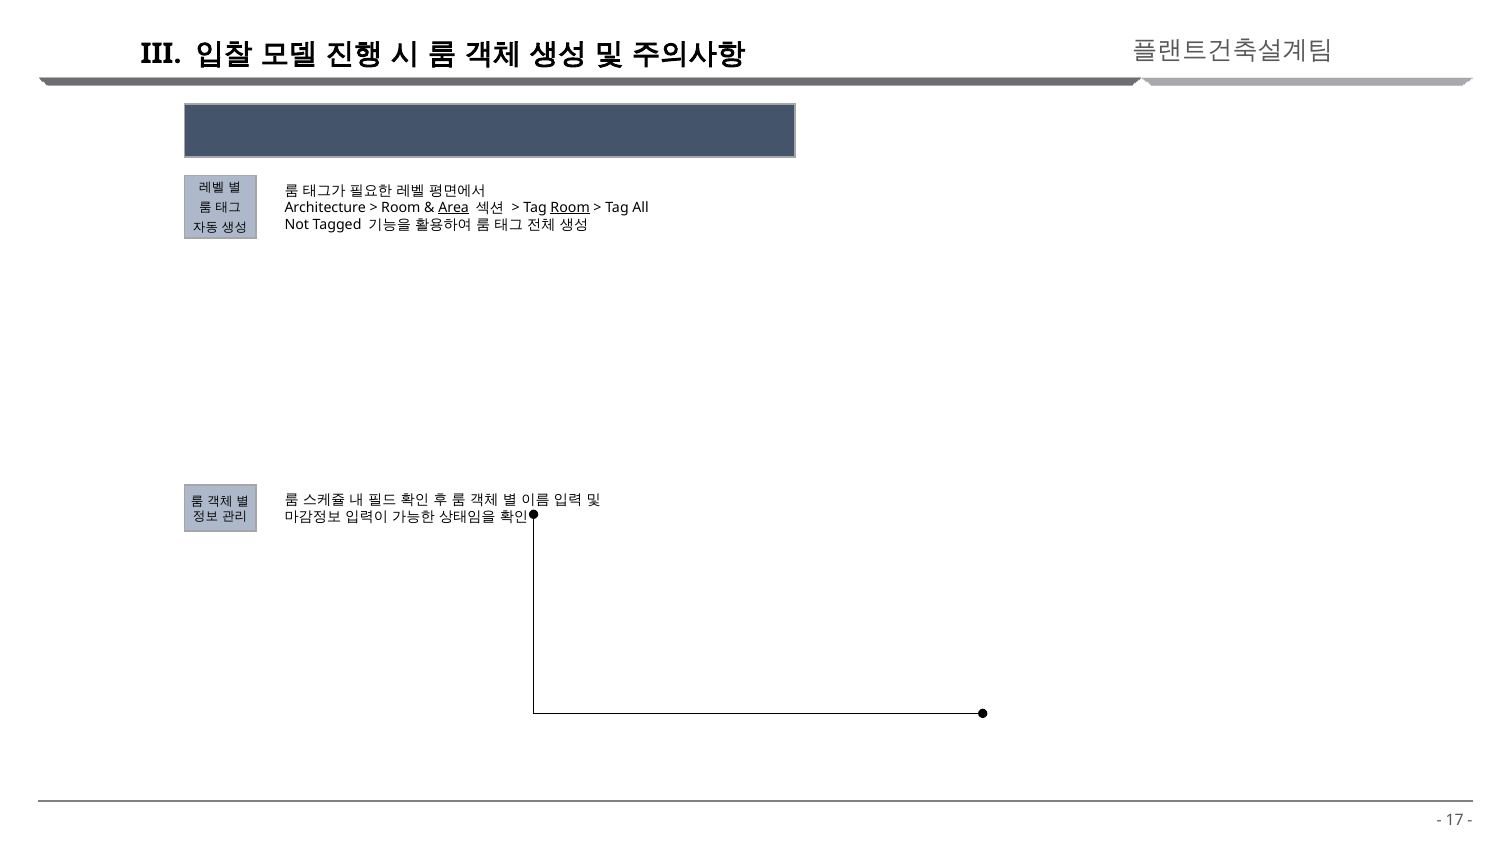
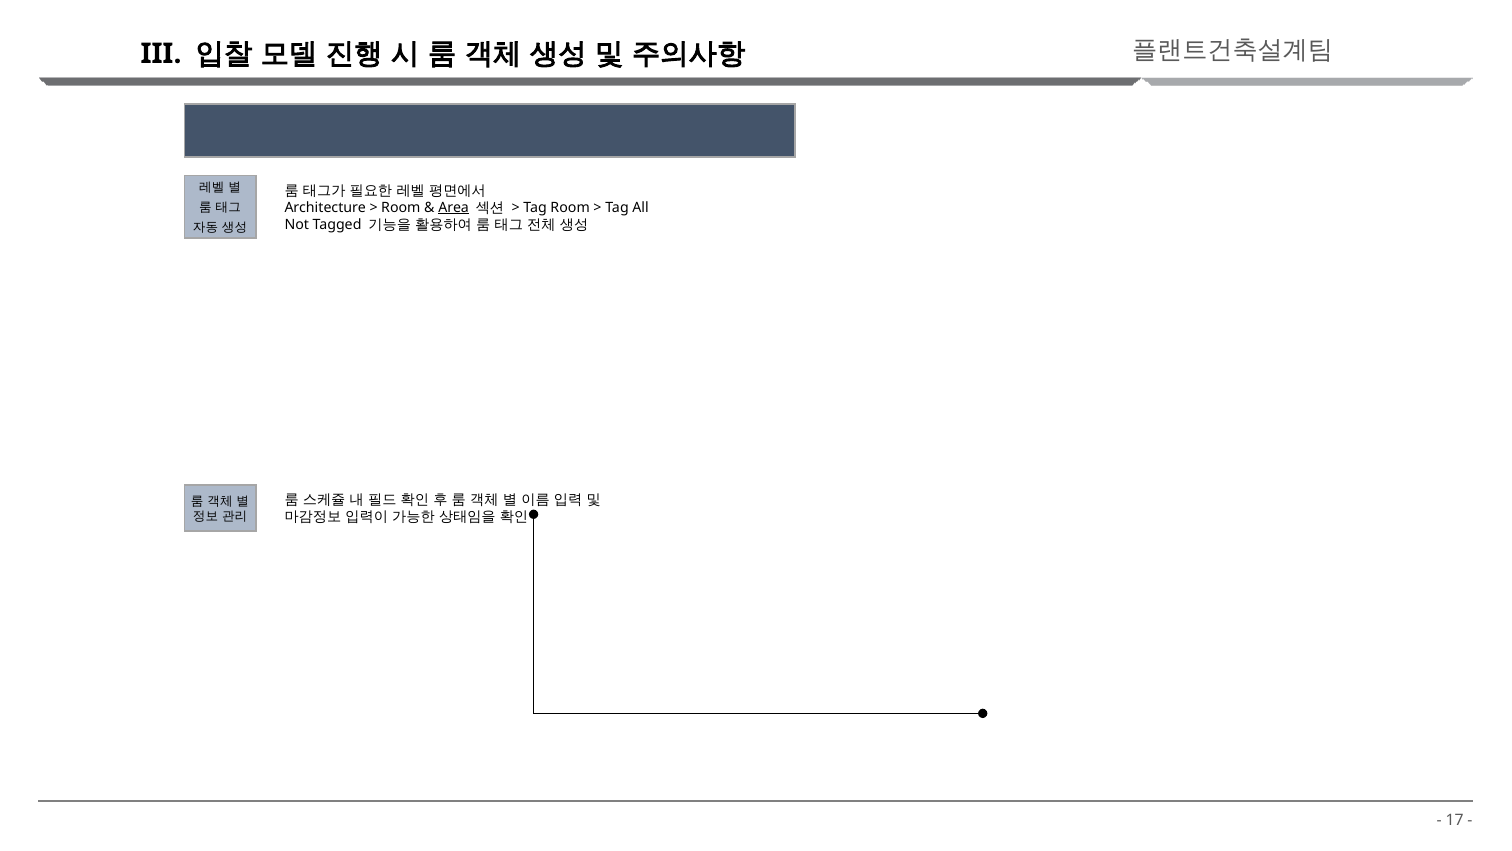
Room at (570, 207) underline: present -> none
